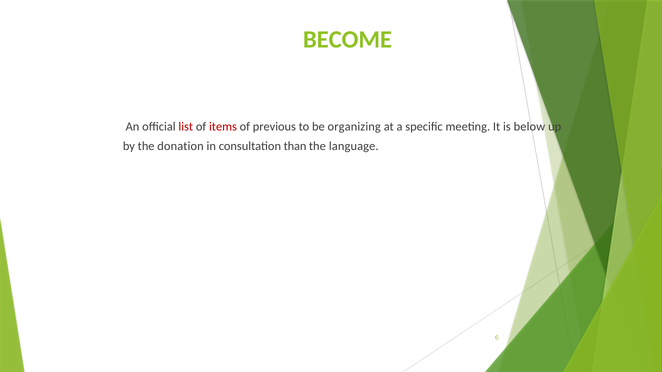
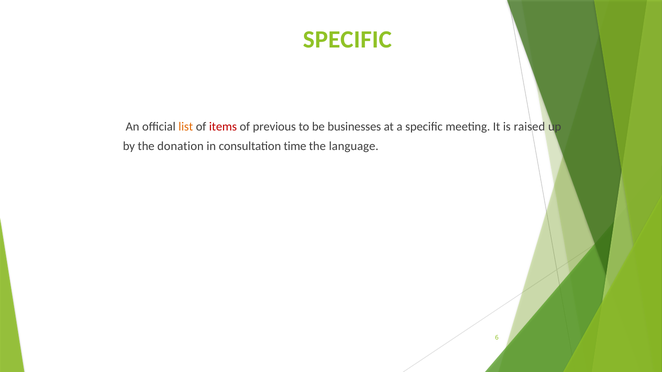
BECOME at (347, 40): BECOME -> SPECIFIC
list colour: red -> orange
organizing: organizing -> businesses
below: below -> raised
than: than -> time
